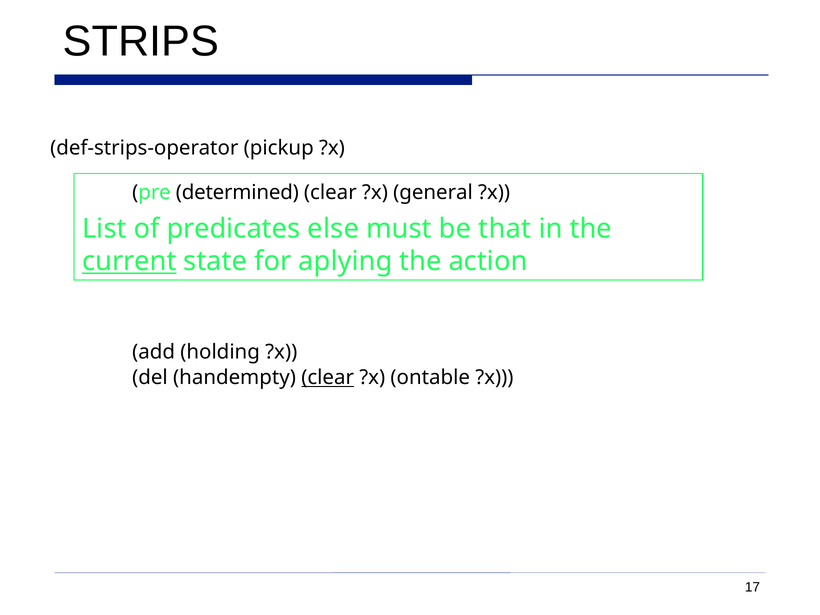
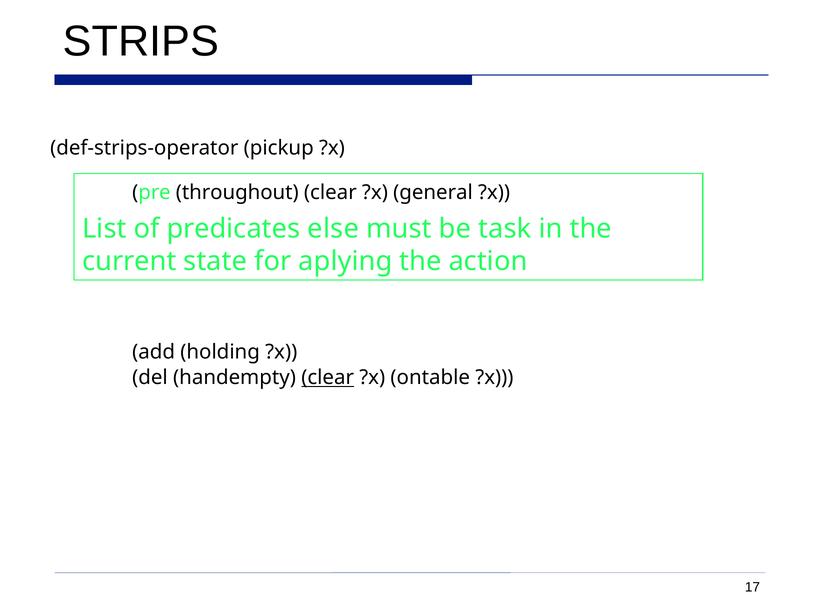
determined: determined -> throughout
that: that -> task
current underline: present -> none
